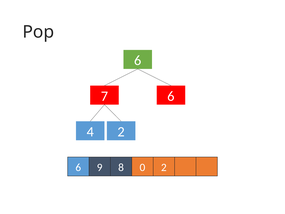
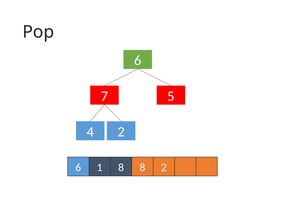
7 6: 6 -> 5
9: 9 -> 1
8 0: 0 -> 8
